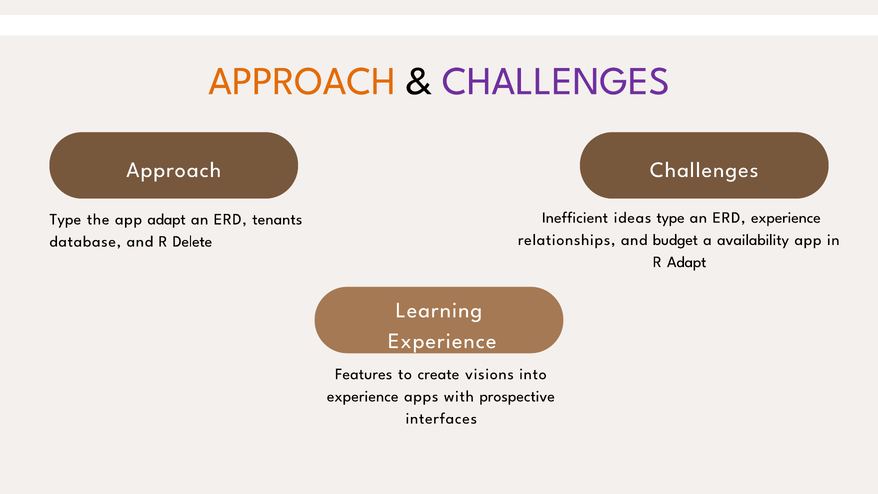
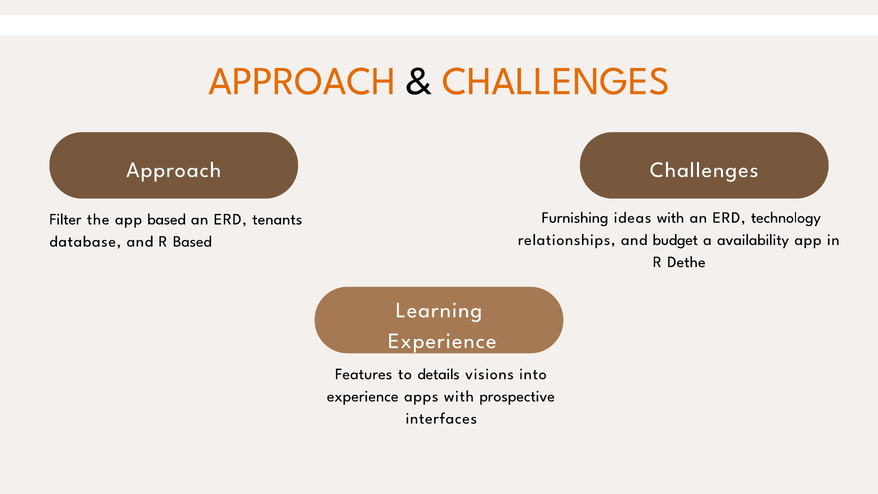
CHALLENGES at (556, 81) colour: purple -> orange
Inefficient: Inefficient -> Furnishing
ideas type: type -> with
ERD experience: experience -> technology
Type at (65, 219): Type -> Filter
app adapt: adapt -> based
R Delete: Delete -> Based
R Adapt: Adapt -> Dethe
create: create -> details
